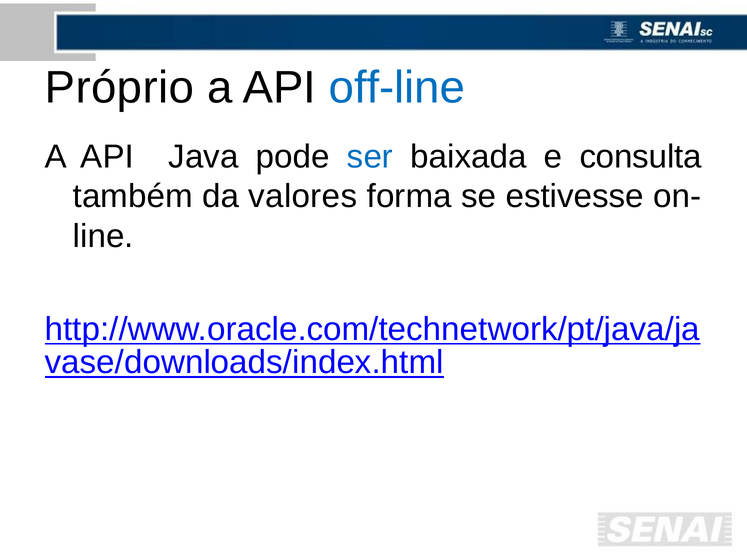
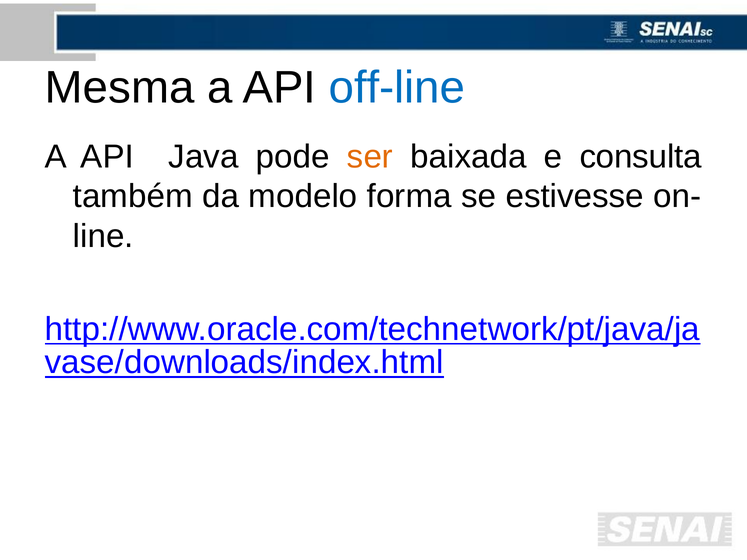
Próprio: Próprio -> Mesma
ser colour: blue -> orange
valores: valores -> modelo
